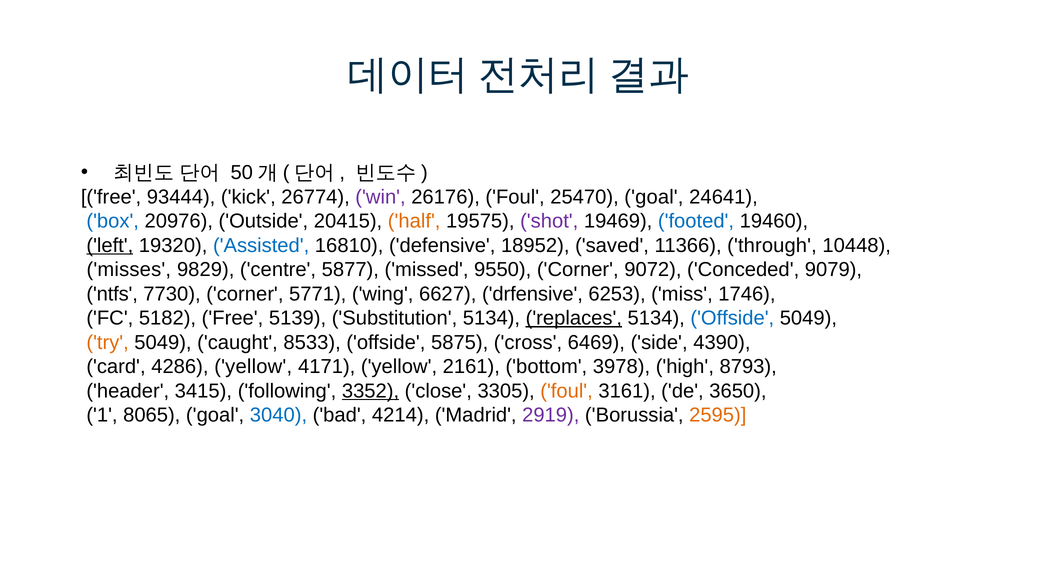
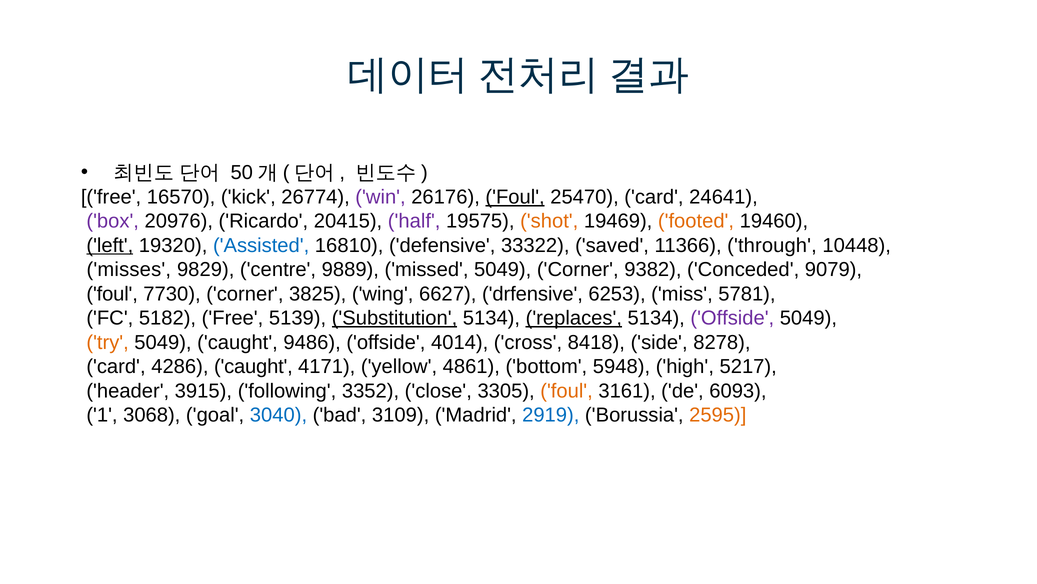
93444: 93444 -> 16570
Foul at (515, 197) underline: none -> present
25470 goal: goal -> card
box colour: blue -> purple
Outside: Outside -> Ricardo
half colour: orange -> purple
shot colour: purple -> orange
footed colour: blue -> orange
18952: 18952 -> 33322
5877: 5877 -> 9889
missed 9550: 9550 -> 5049
9072: 9072 -> 9382
ntfs at (112, 294): ntfs -> foul
5771: 5771 -> 3825
1746: 1746 -> 5781
Substitution underline: none -> present
Offside at (732, 318) colour: blue -> purple
8533: 8533 -> 9486
5875: 5875 -> 4014
6469: 6469 -> 8418
4390: 4390 -> 8278
4286 yellow: yellow -> caught
2161: 2161 -> 4861
3978: 3978 -> 5948
8793: 8793 -> 5217
3415: 3415 -> 3915
3352 underline: present -> none
3650: 3650 -> 6093
8065: 8065 -> 3068
4214: 4214 -> 3109
2919 colour: purple -> blue
